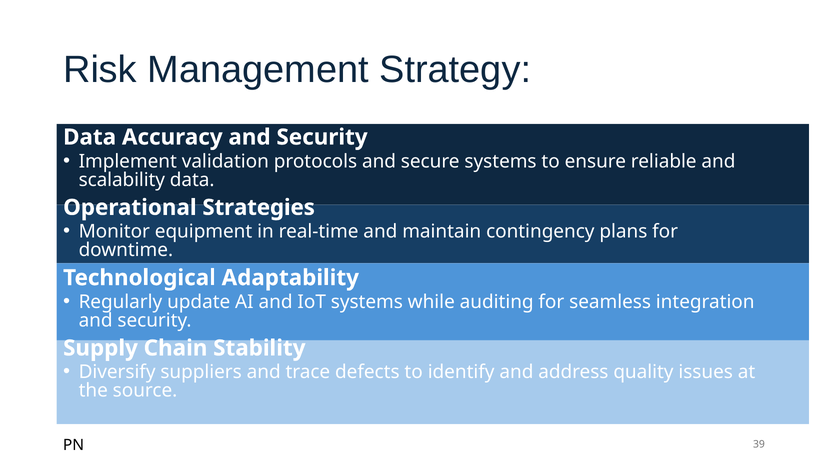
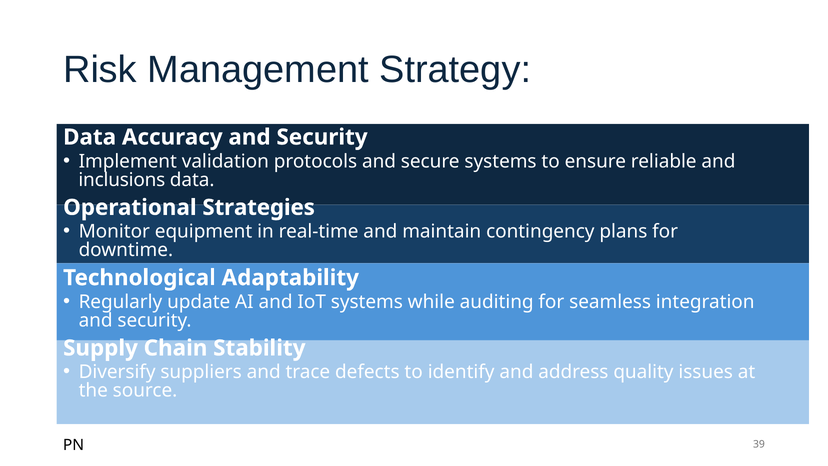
scalability: scalability -> inclusions
